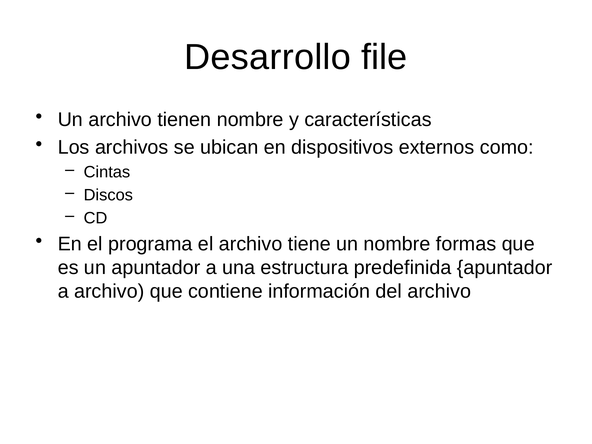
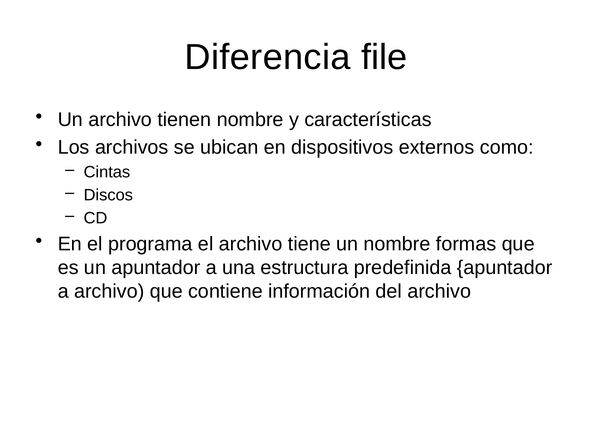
Desarrollo: Desarrollo -> Diferencia
